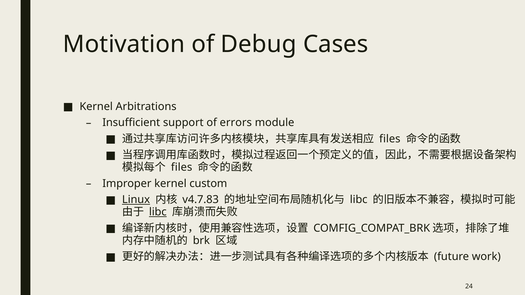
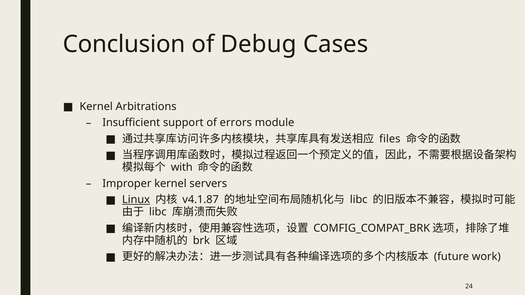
Motivation: Motivation -> Conclusion
files at (182, 168): files -> with
custom: custom -> servers
v4.7.83: v4.7.83 -> v4.1.87
libc at (158, 212) underline: present -> none
